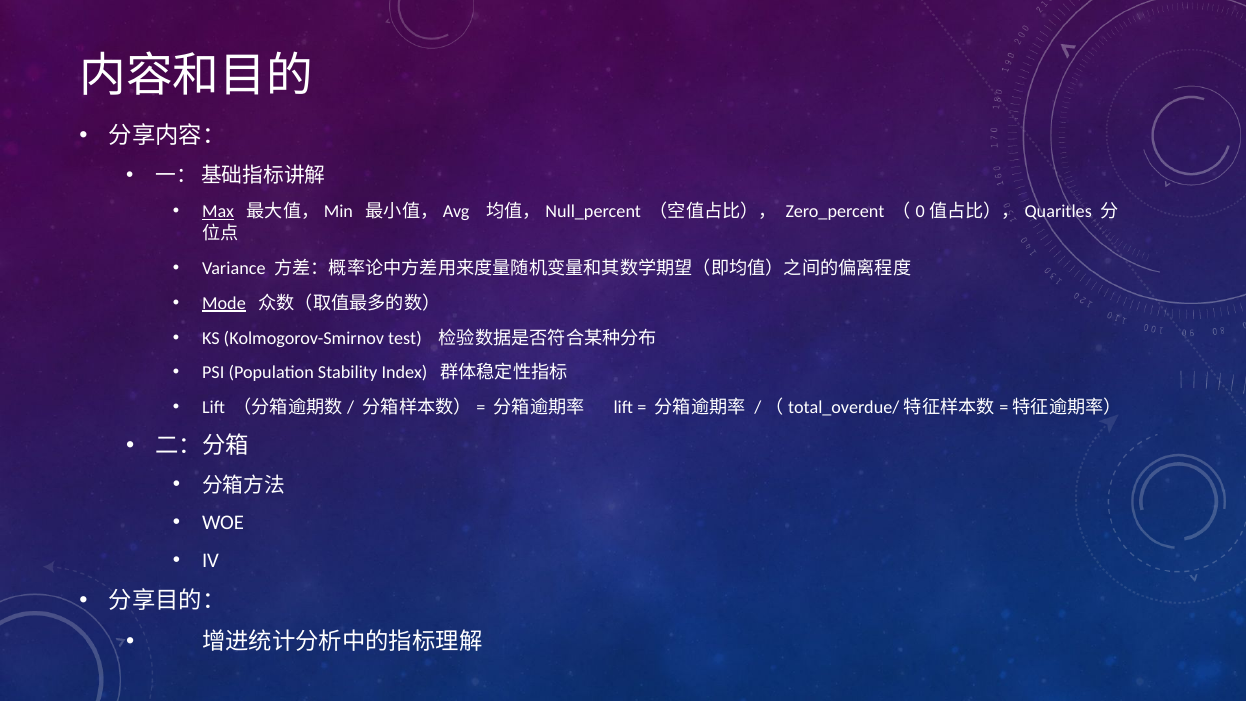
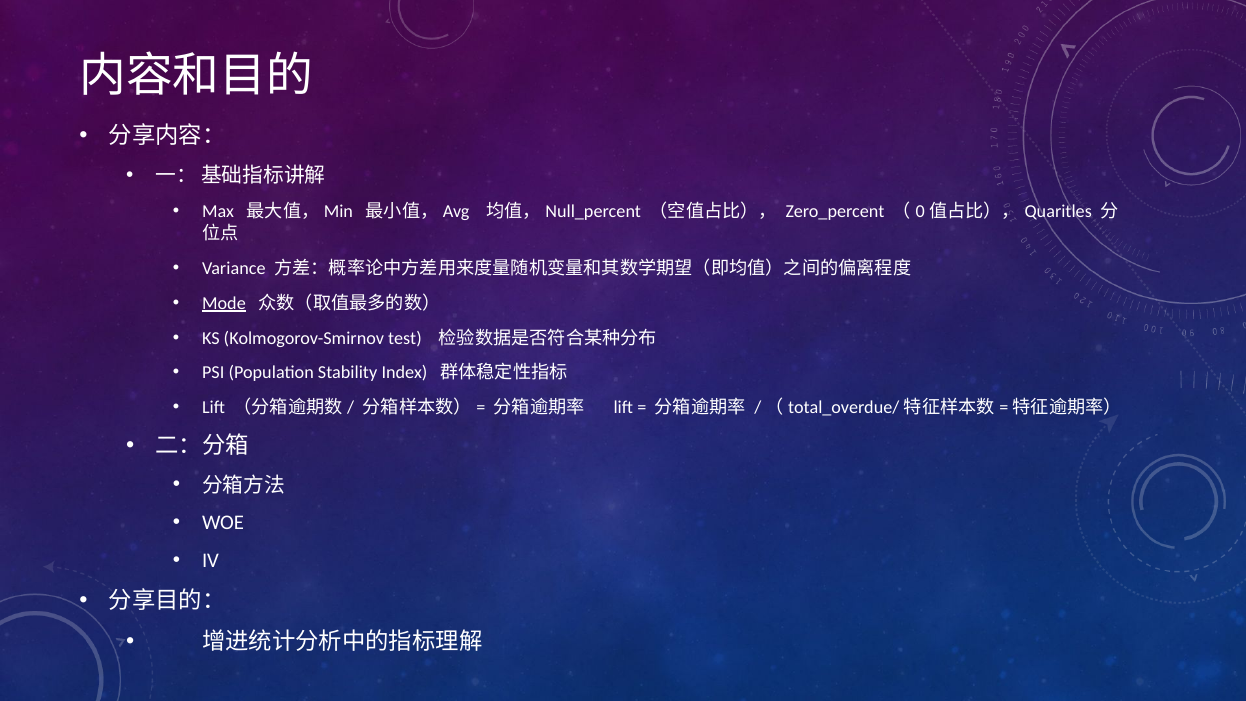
Max underline: present -> none
